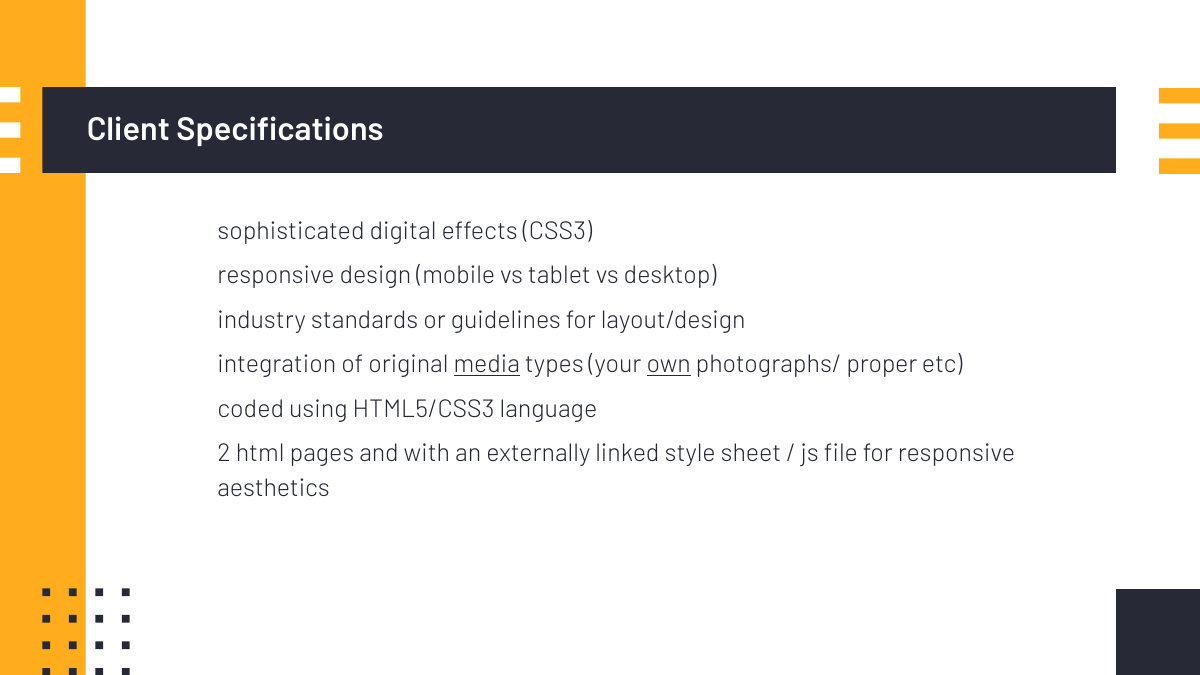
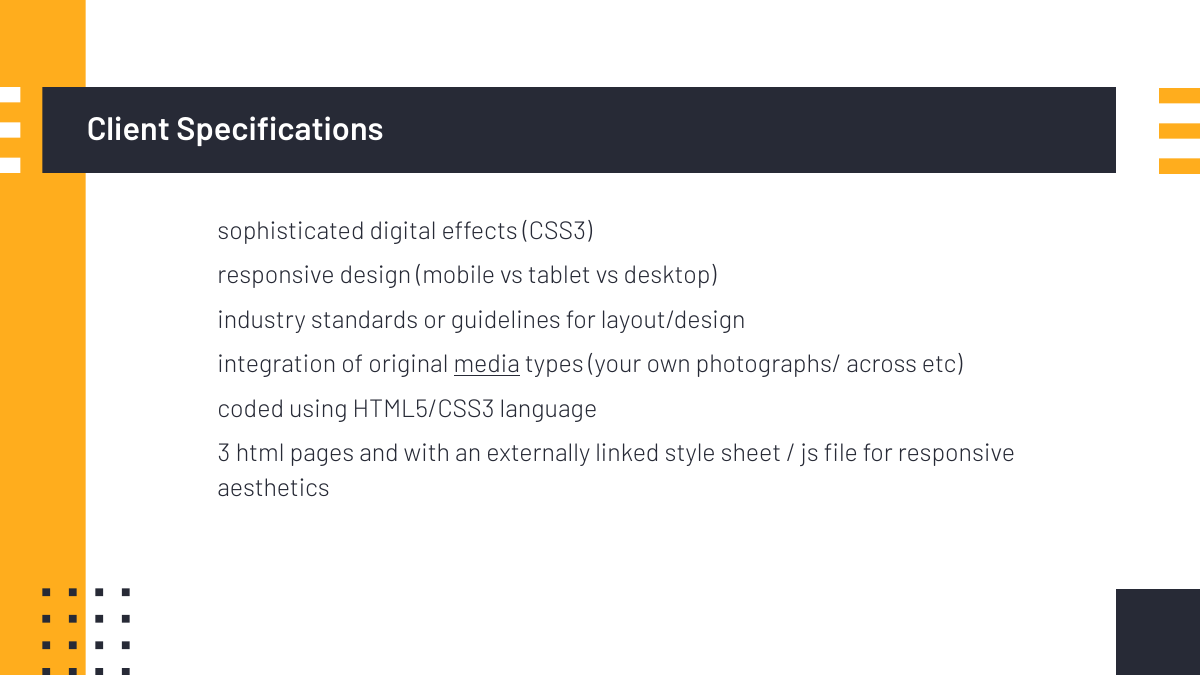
own underline: present -> none
proper: proper -> across
2: 2 -> 3
